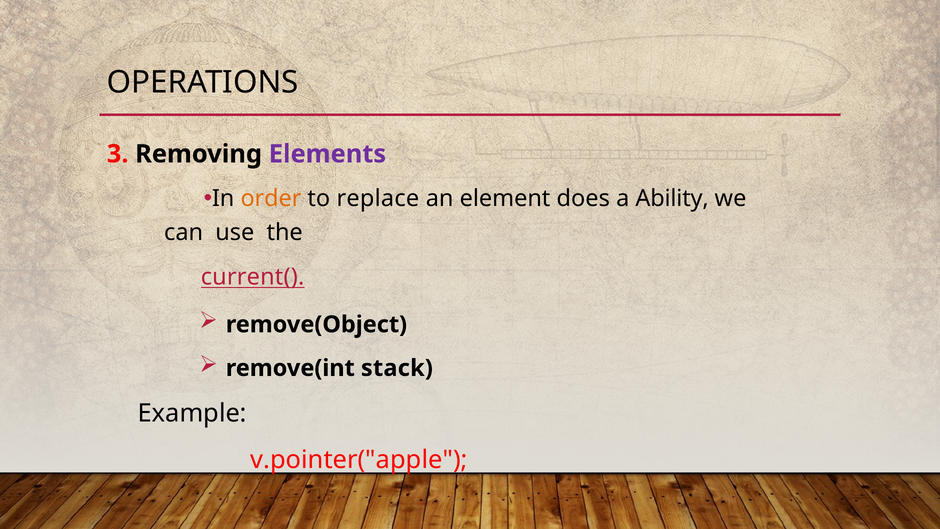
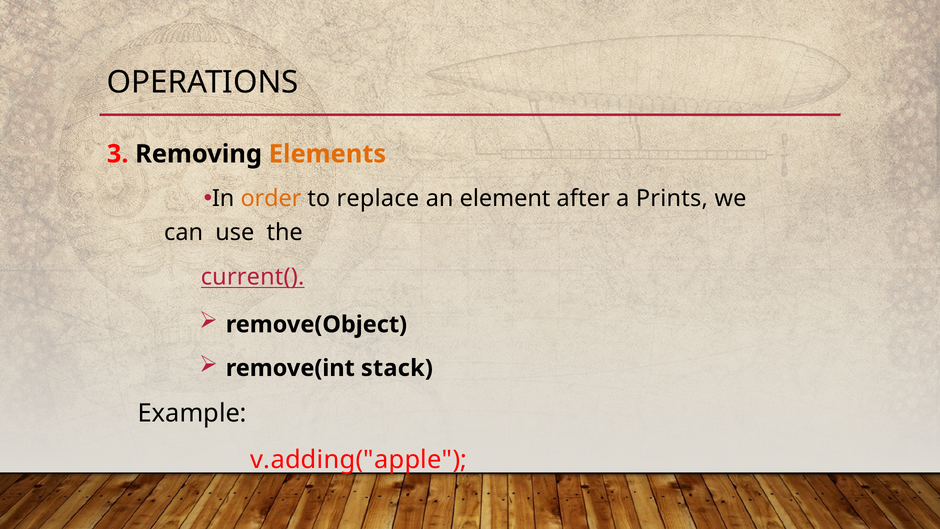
Elements colour: purple -> orange
does: does -> after
Ability: Ability -> Prints
v.pointer("apple: v.pointer("apple -> v.adding("apple
